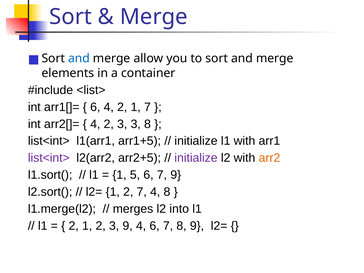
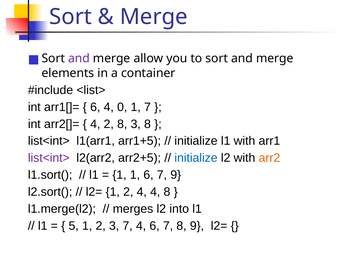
and at (79, 58) colour: blue -> purple
6 4 2: 2 -> 0
4 2 3: 3 -> 8
initialize at (196, 158) colour: purple -> blue
1 5: 5 -> 1
2 7: 7 -> 4
2 at (74, 226): 2 -> 5
3 9: 9 -> 7
